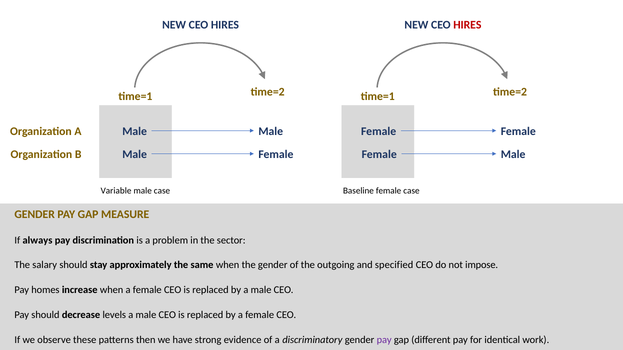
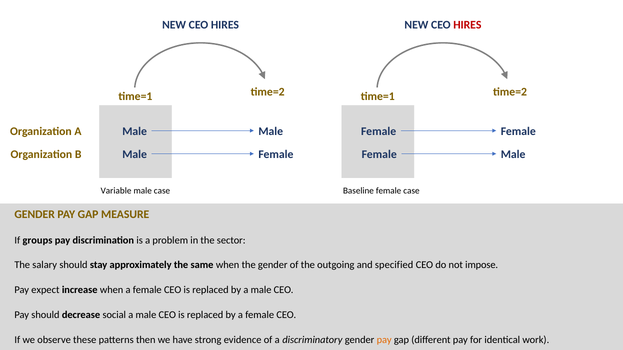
always: always -> groups
homes: homes -> expect
levels: levels -> social
pay at (384, 340) colour: purple -> orange
